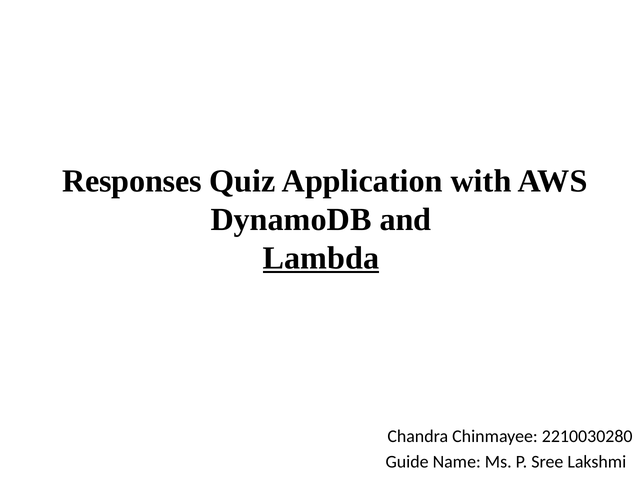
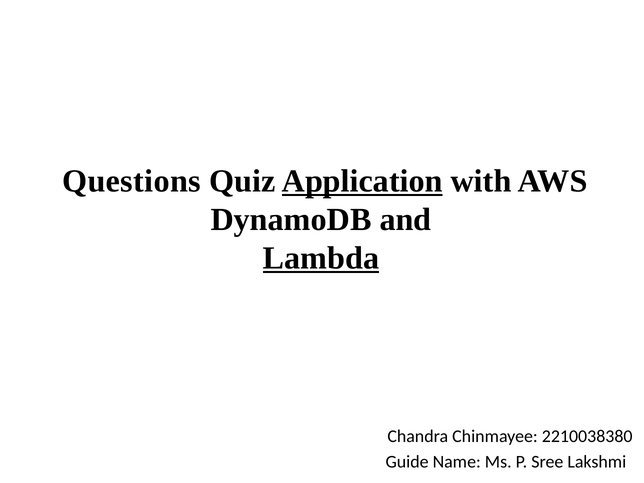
Responses: Responses -> Questions
Application underline: none -> present
2210030280: 2210030280 -> 2210038380
